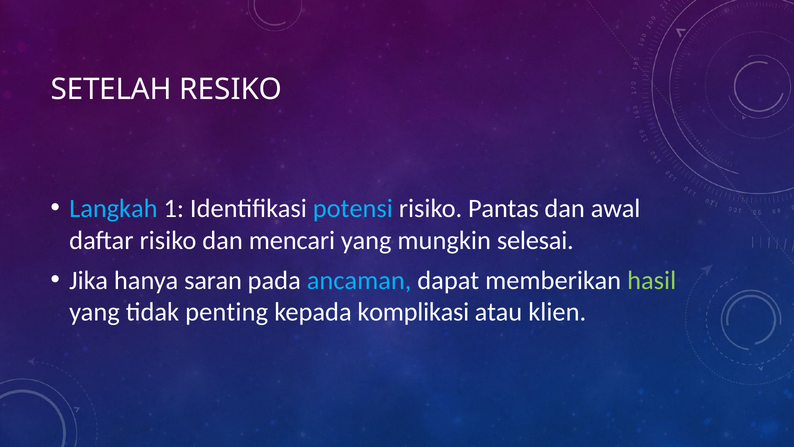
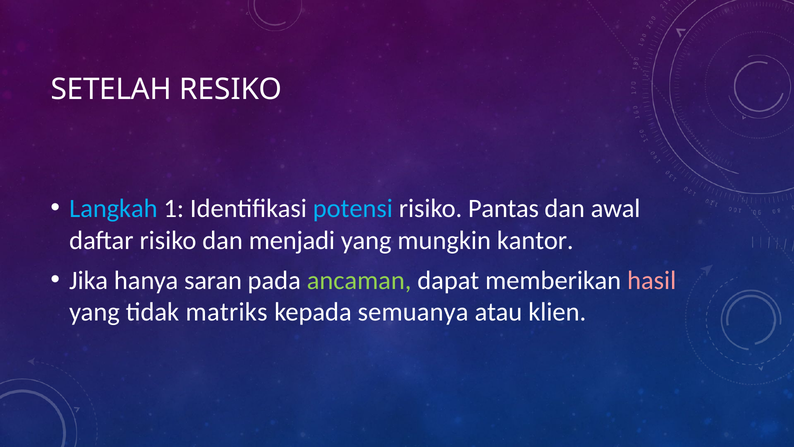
mencari: mencari -> menjadi
selesai: selesai -> kantor
ancaman colour: light blue -> light green
hasil colour: light green -> pink
penting: penting -> matriks
komplikasi: komplikasi -> semuanya
